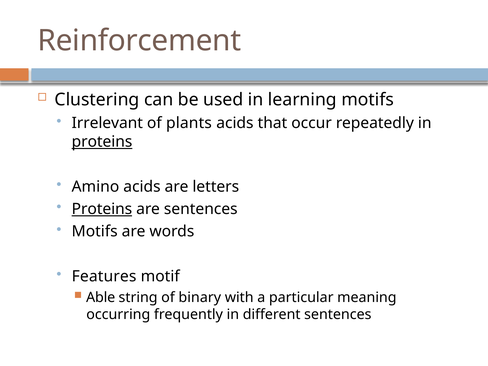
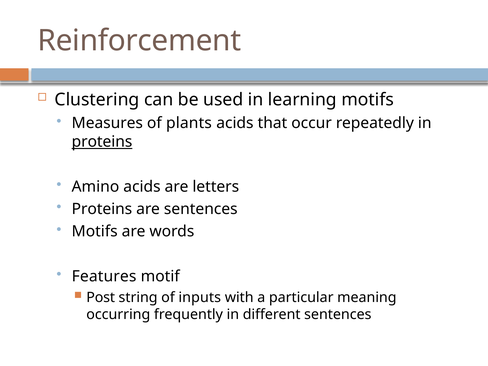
Irrelevant: Irrelevant -> Measures
Proteins at (102, 209) underline: present -> none
Able: Able -> Post
binary: binary -> inputs
